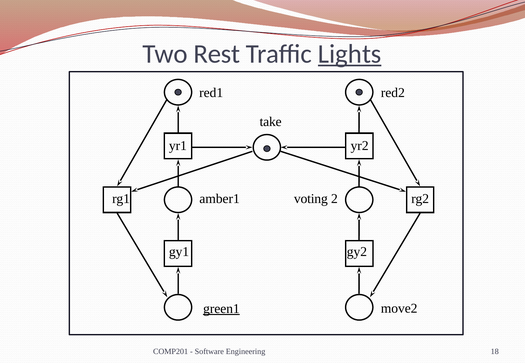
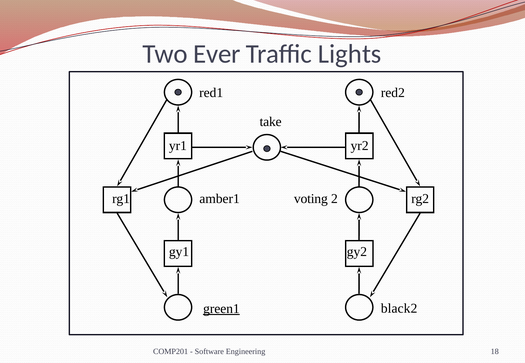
Rest: Rest -> Ever
Lights underline: present -> none
move2: move2 -> black2
